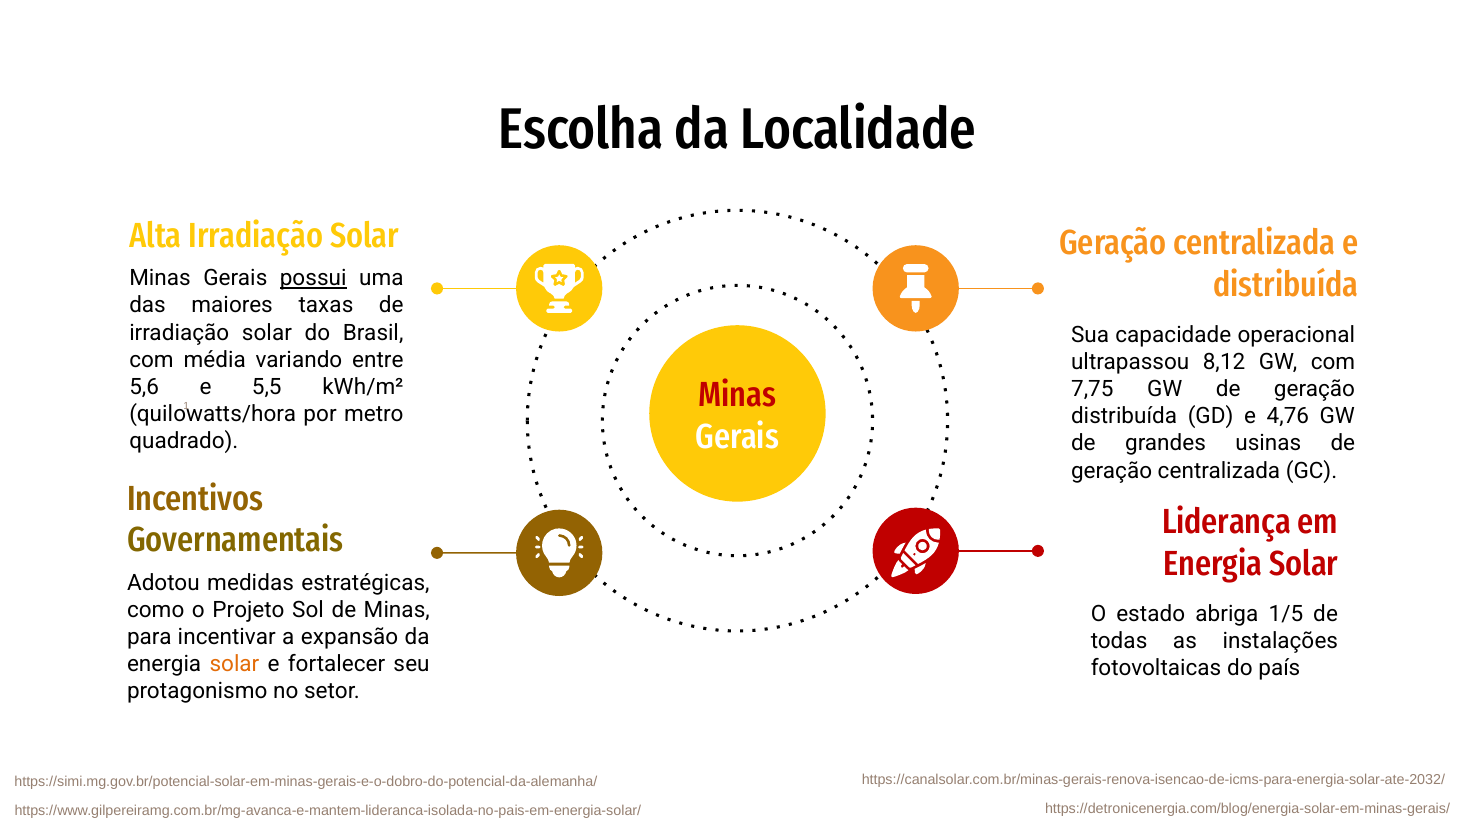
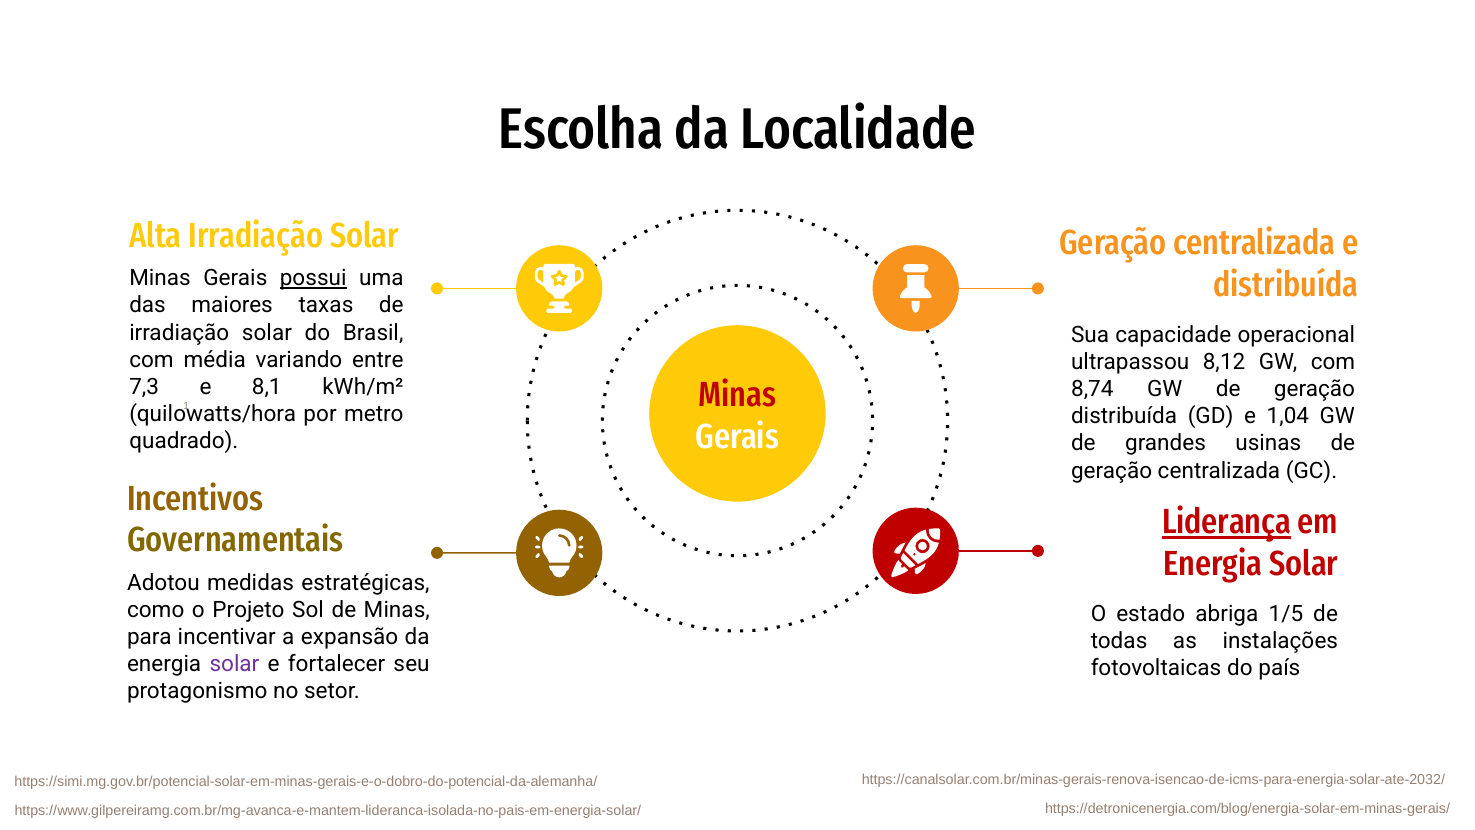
5,6: 5,6 -> 7,3
5,5: 5,5 -> 8,1
7,75: 7,75 -> 8,74
4,76: 4,76 -> 1,04
Liderança underline: none -> present
solar at (234, 664) colour: orange -> purple
